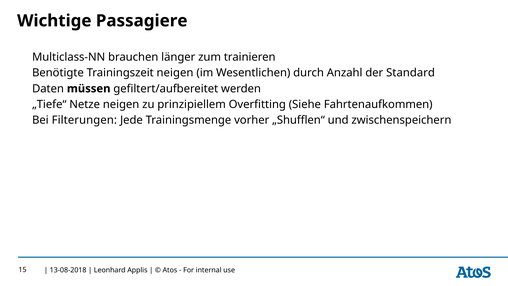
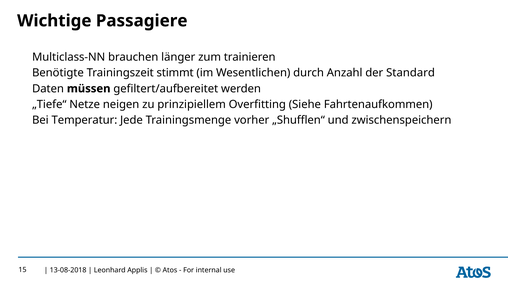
Trainingszeit neigen: neigen -> stimmt
Filterungen: Filterungen -> Temperatur
